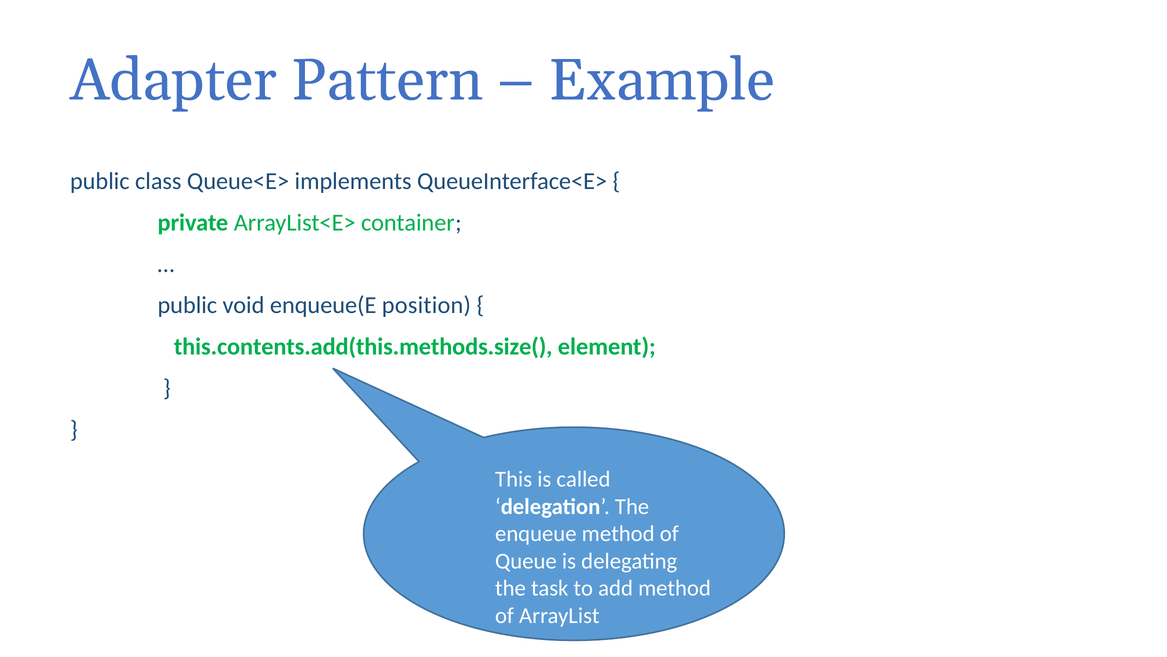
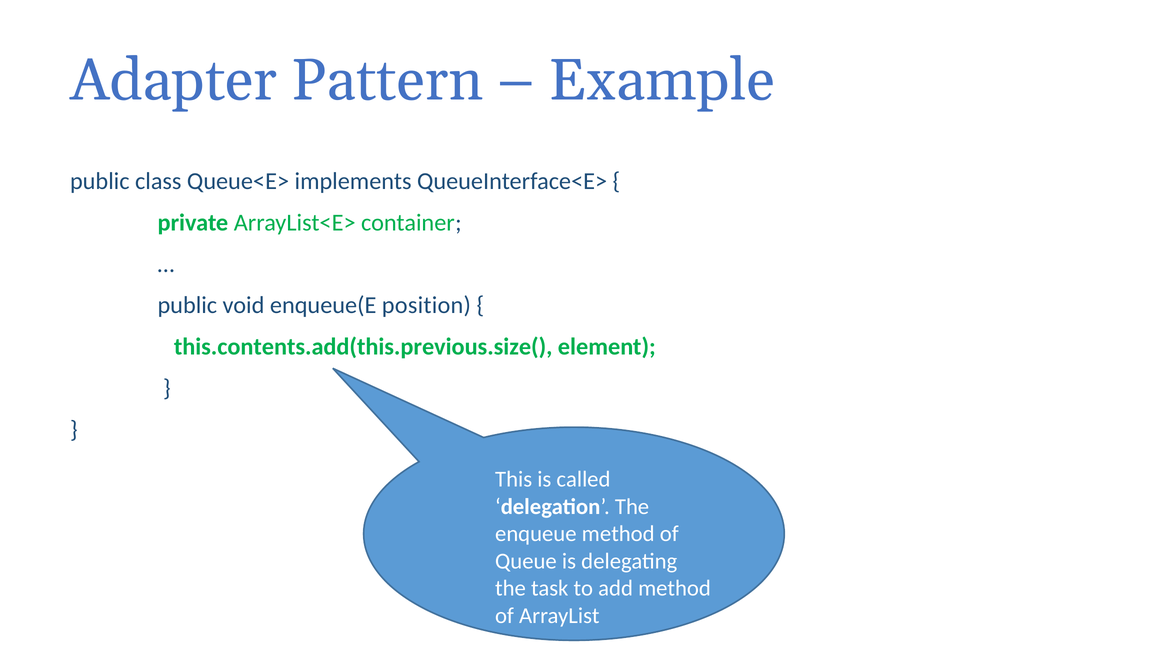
this.contents.add(this.methods.size(: this.contents.add(this.methods.size( -> this.contents.add(this.previous.size(
